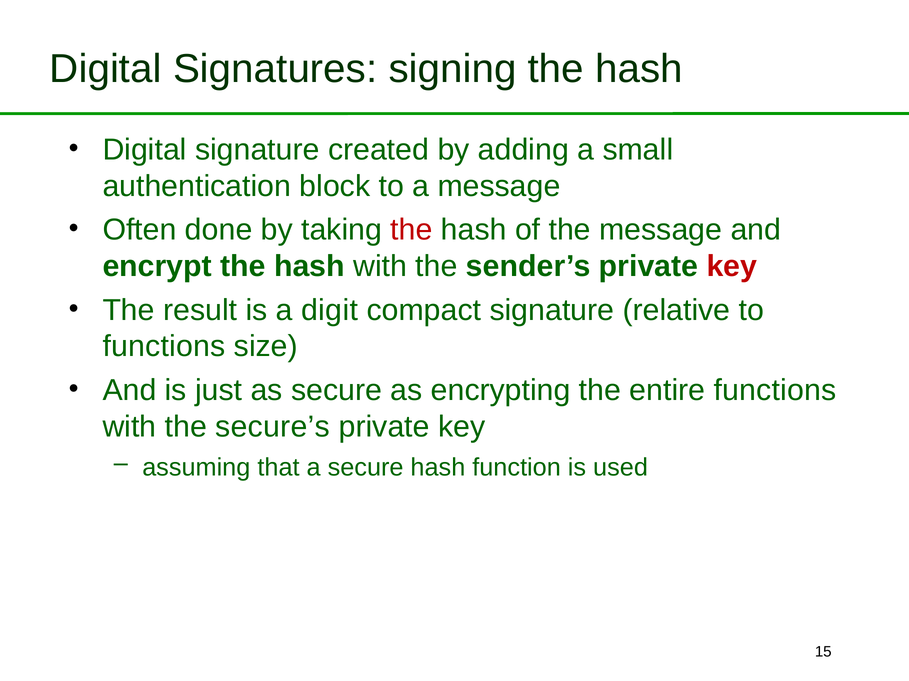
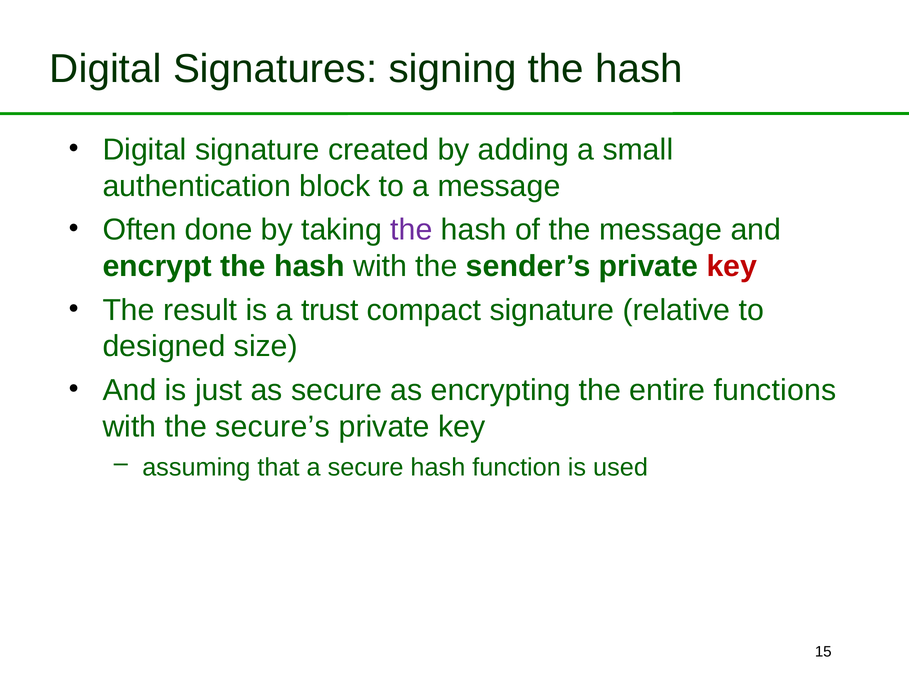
the at (412, 230) colour: red -> purple
digit: digit -> trust
functions at (164, 347): functions -> designed
